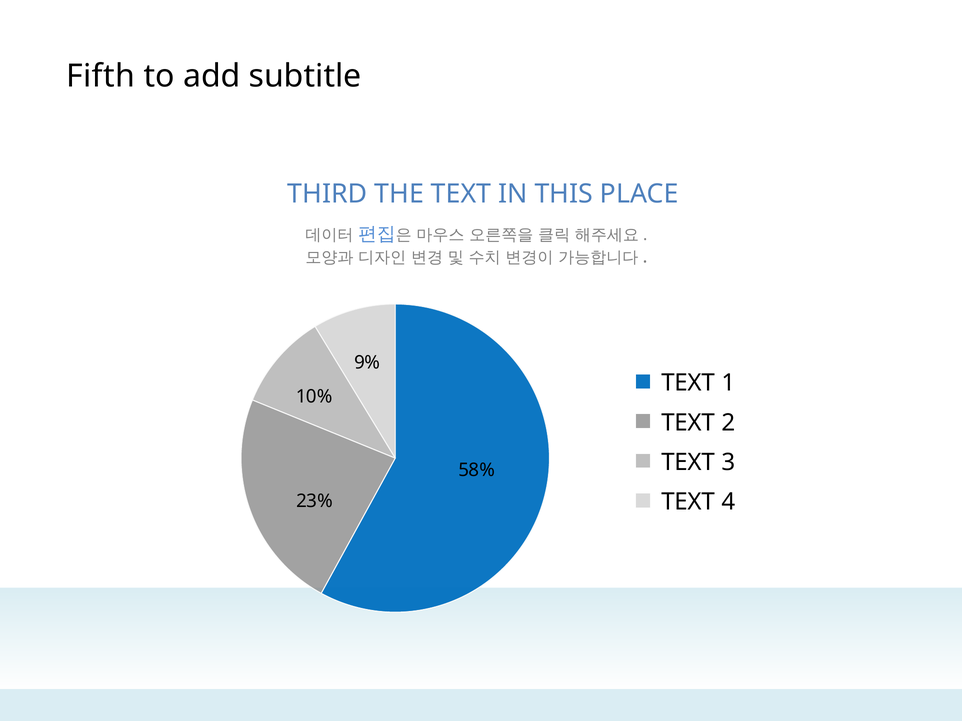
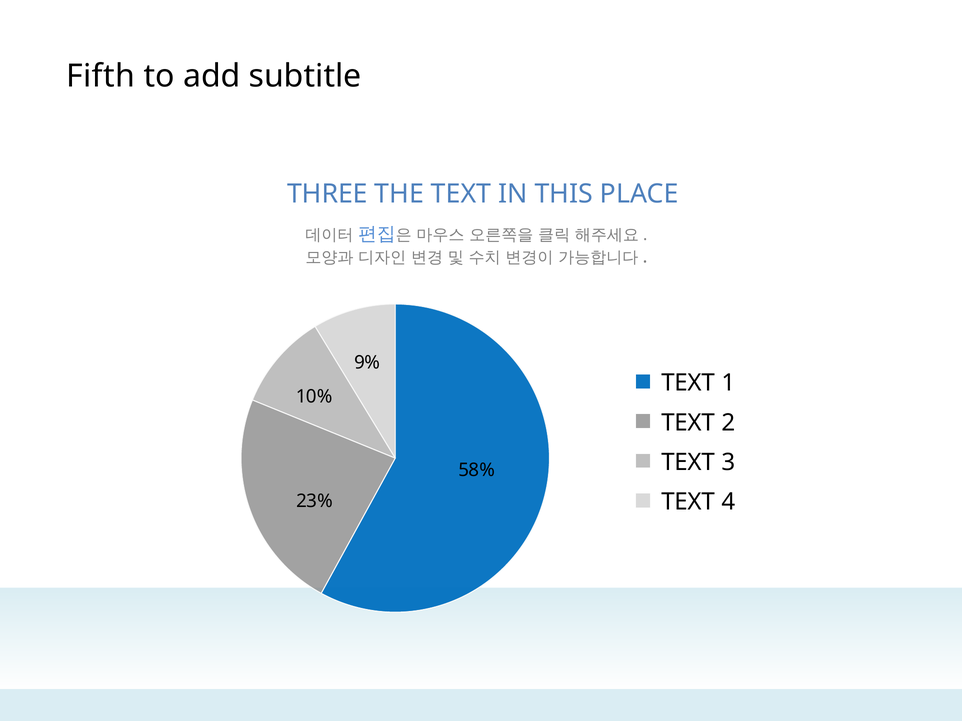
THIRD: THIRD -> THREE
